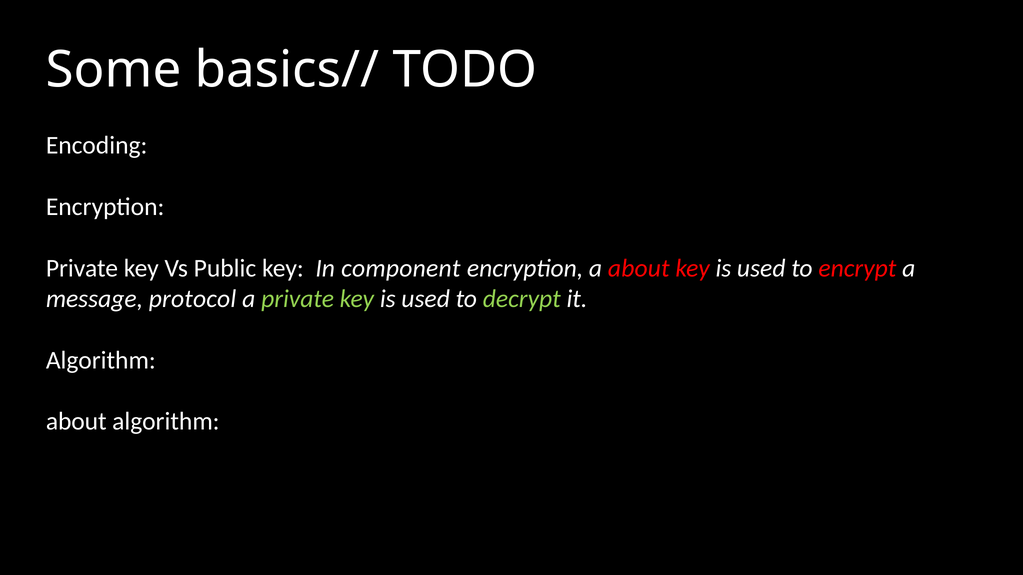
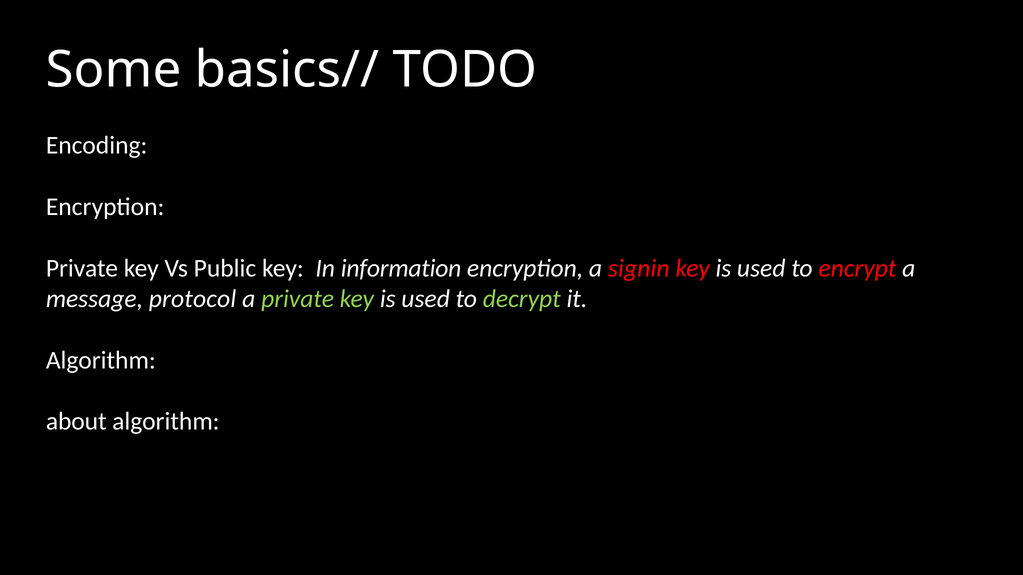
component: component -> information
a about: about -> signin
